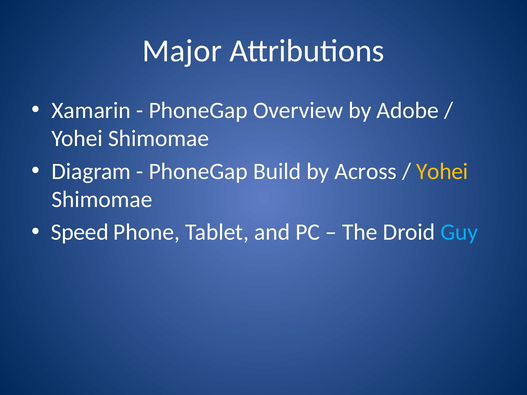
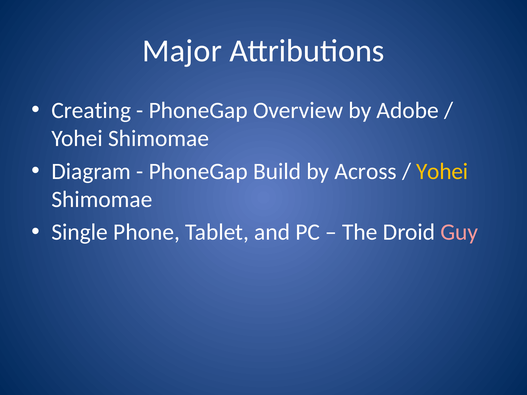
Xamarin: Xamarin -> Creating
Speed: Speed -> Single
Guy colour: light blue -> pink
